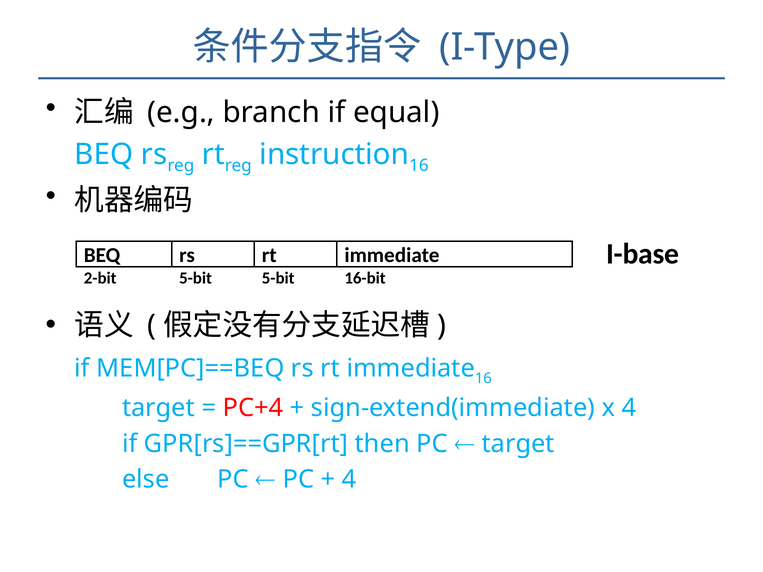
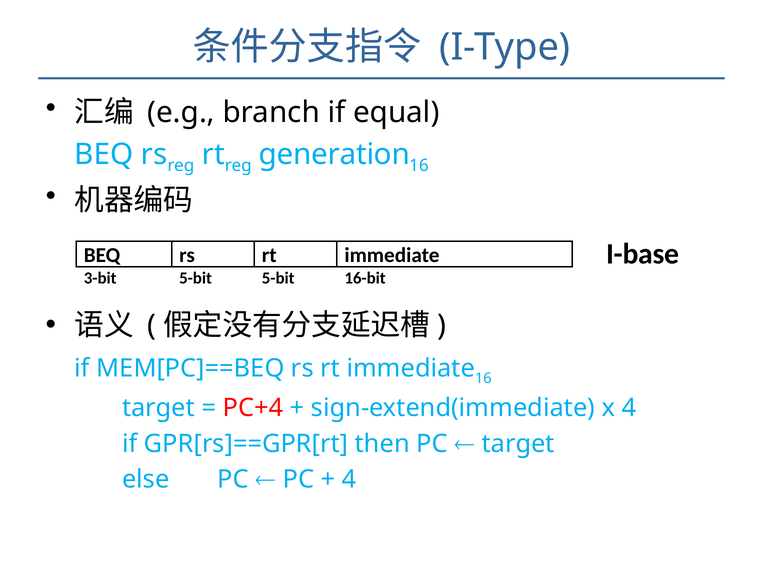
instruction: instruction -> generation
2-bit: 2-bit -> 3-bit
